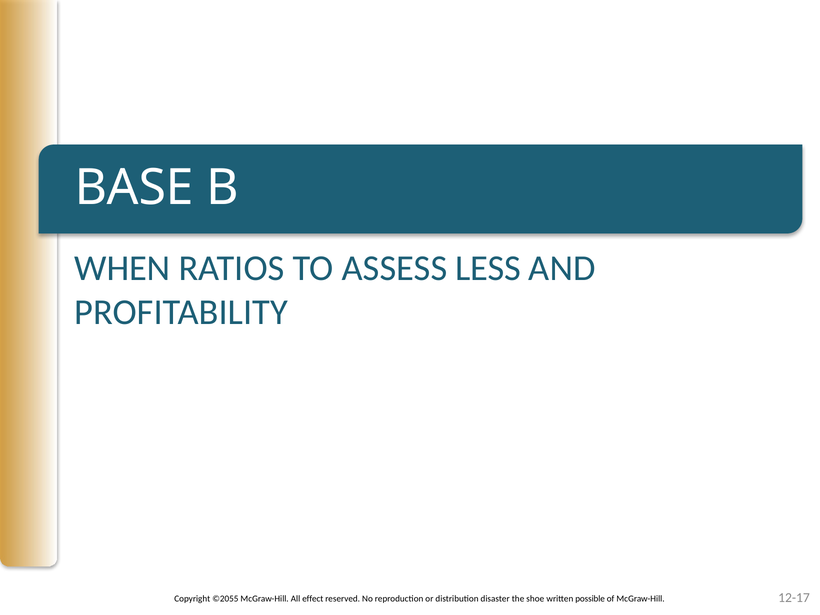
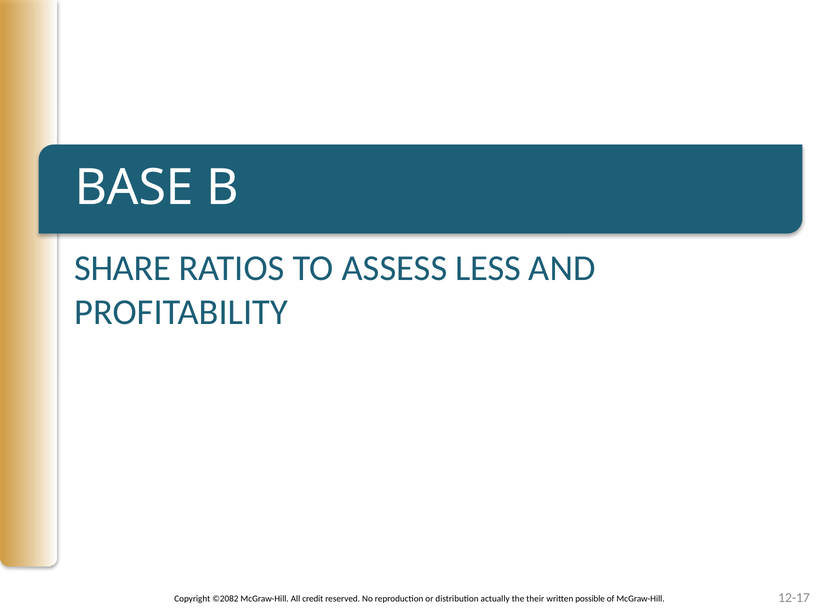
WHEN: WHEN -> SHARE
©2055: ©2055 -> ©2082
effect: effect -> credit
disaster: disaster -> actually
shoe: shoe -> their
